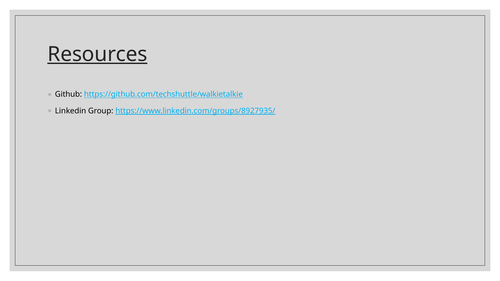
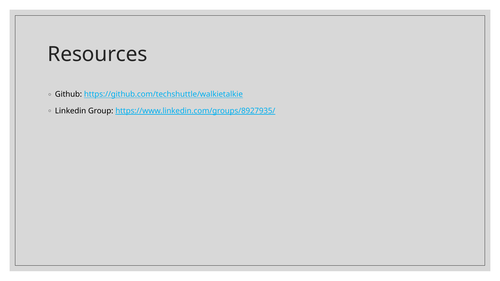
Resources underline: present -> none
